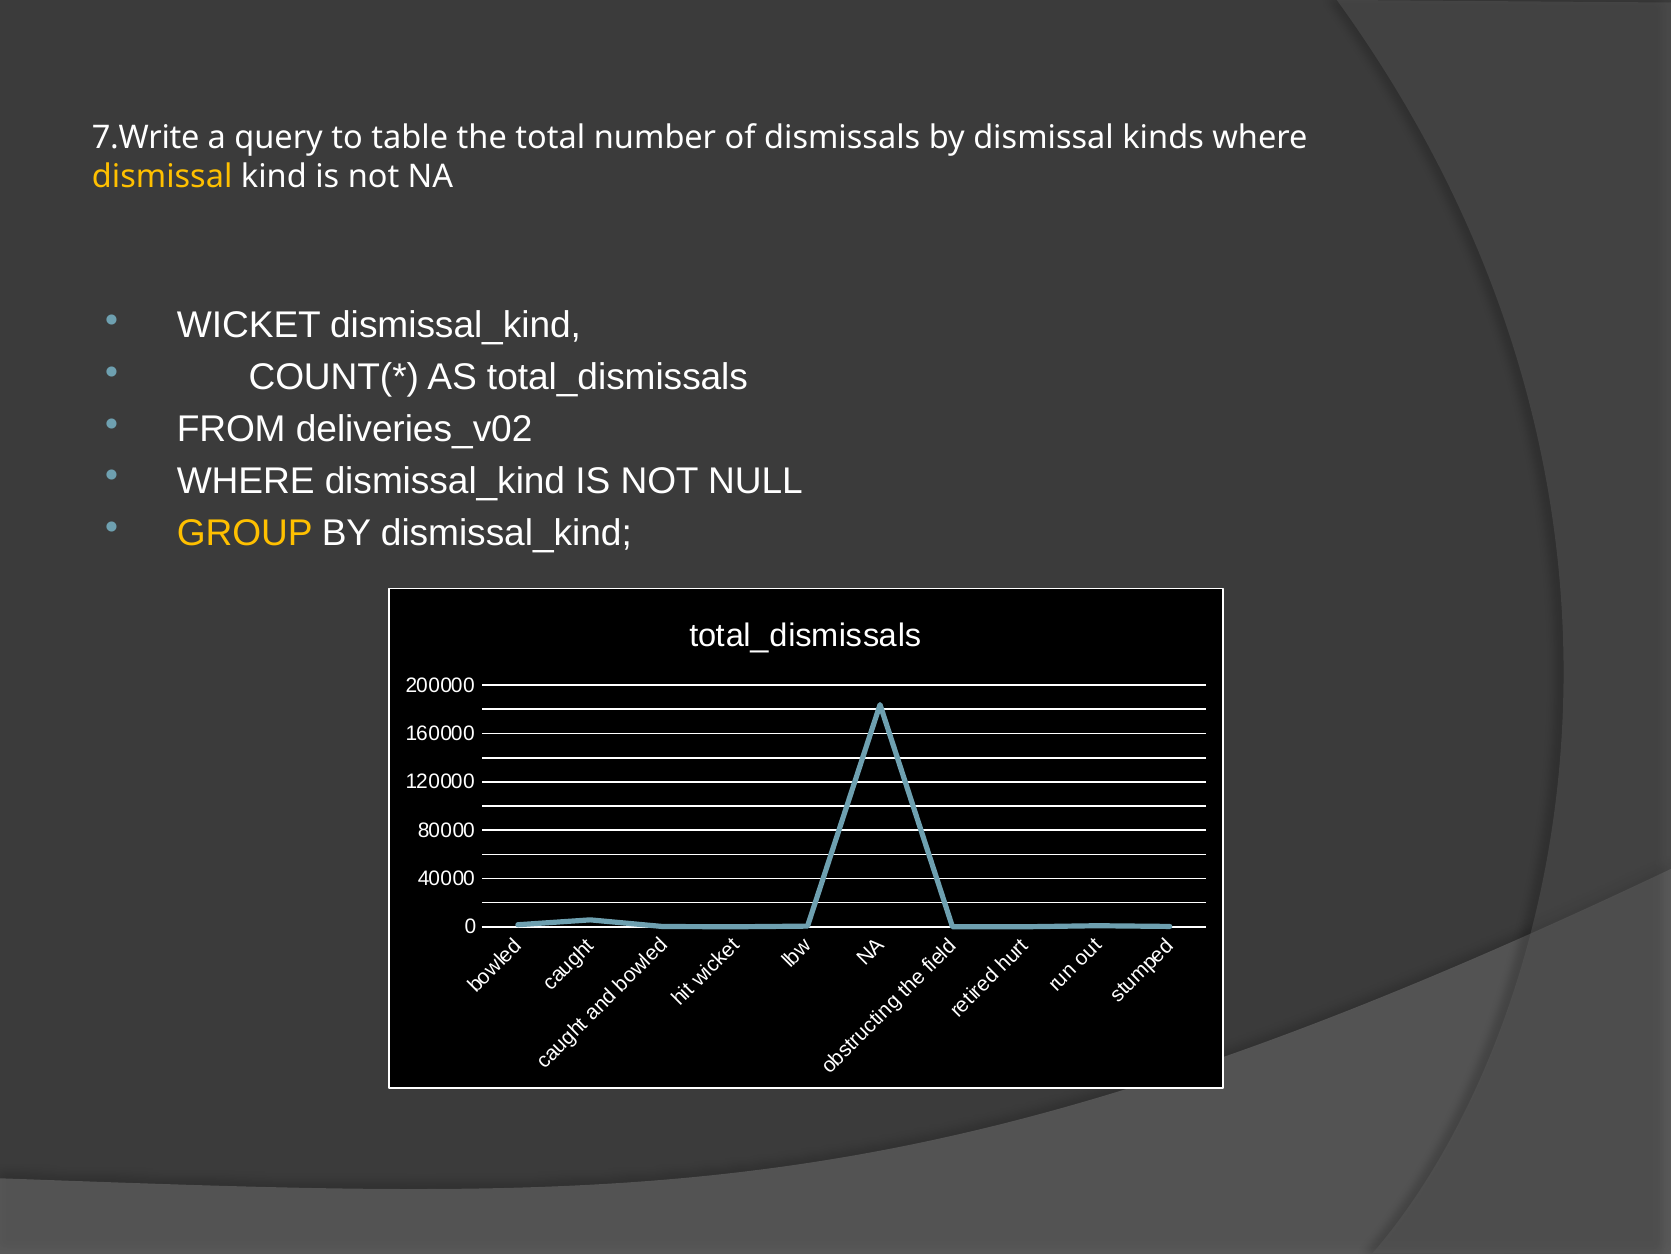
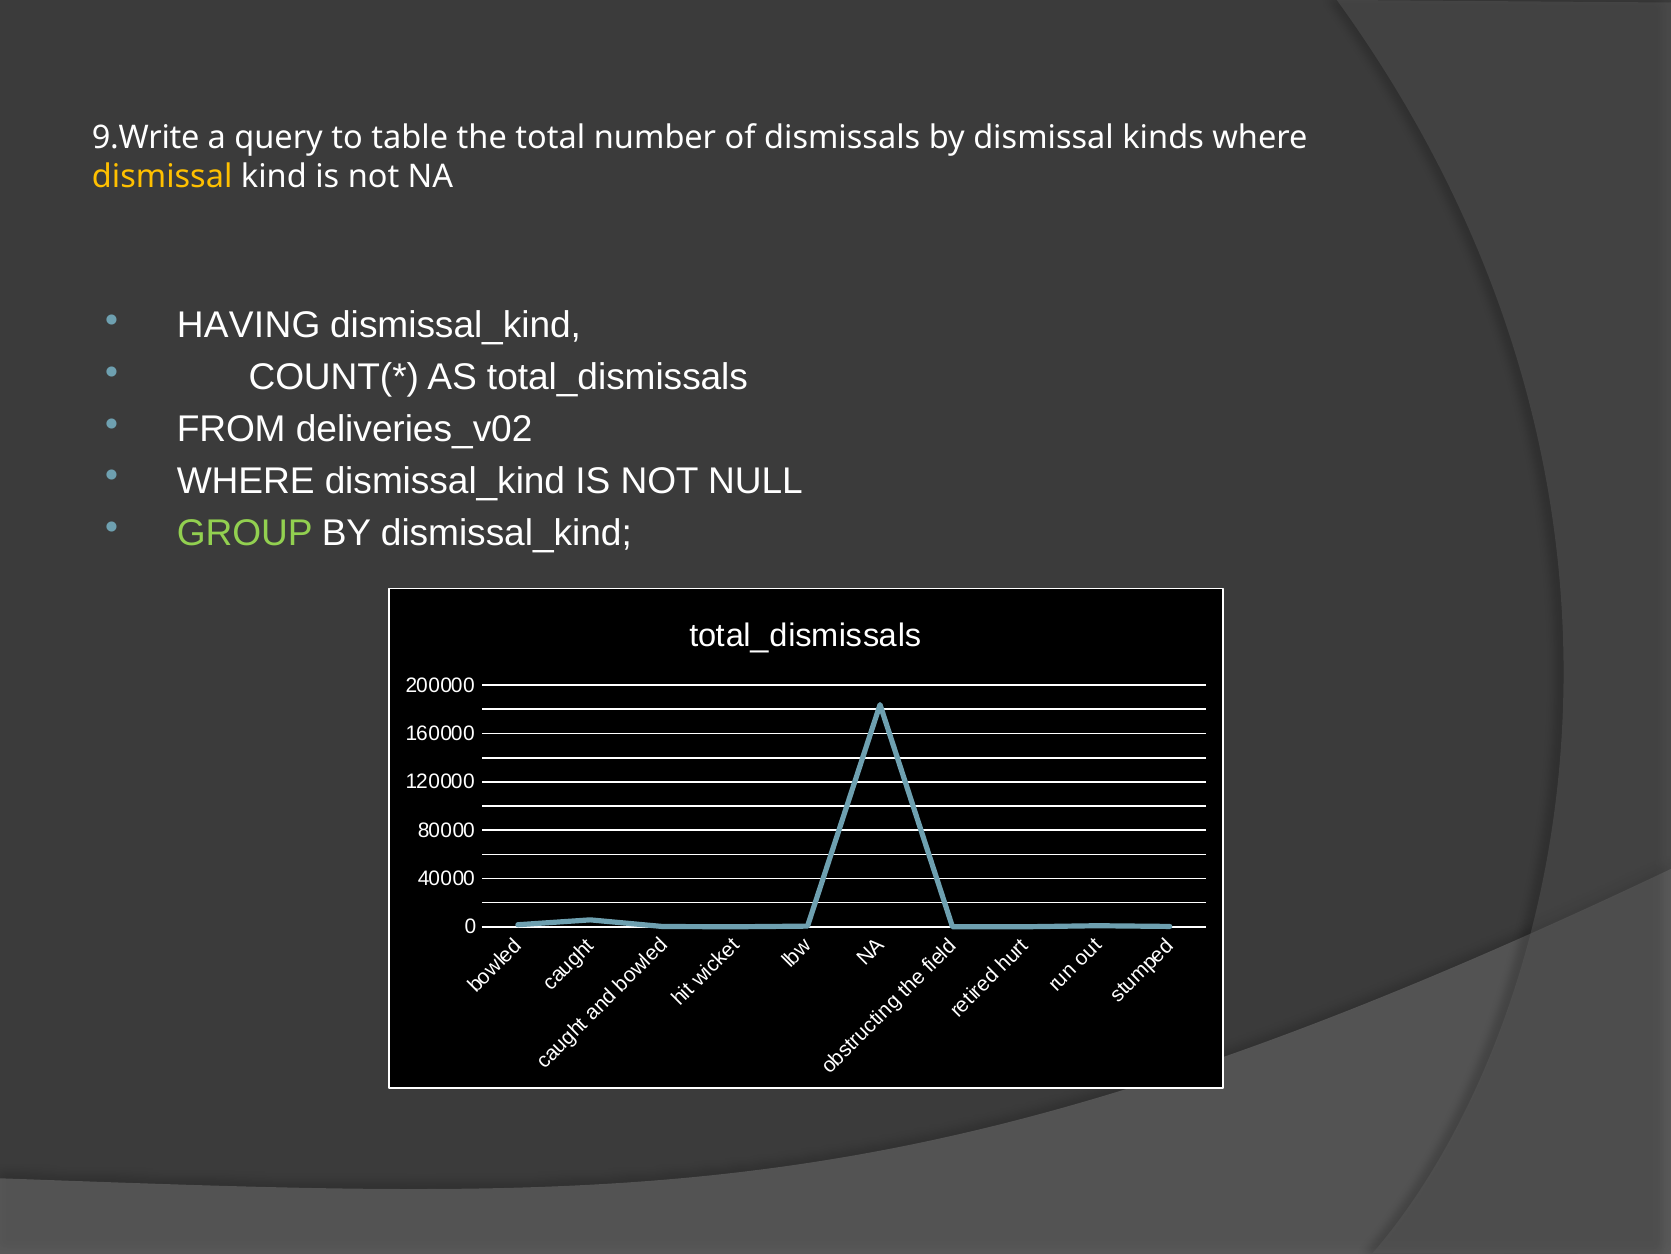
7.Write: 7.Write -> 9.Write
WICKET: WICKET -> HAVING
GROUP colour: yellow -> light green
